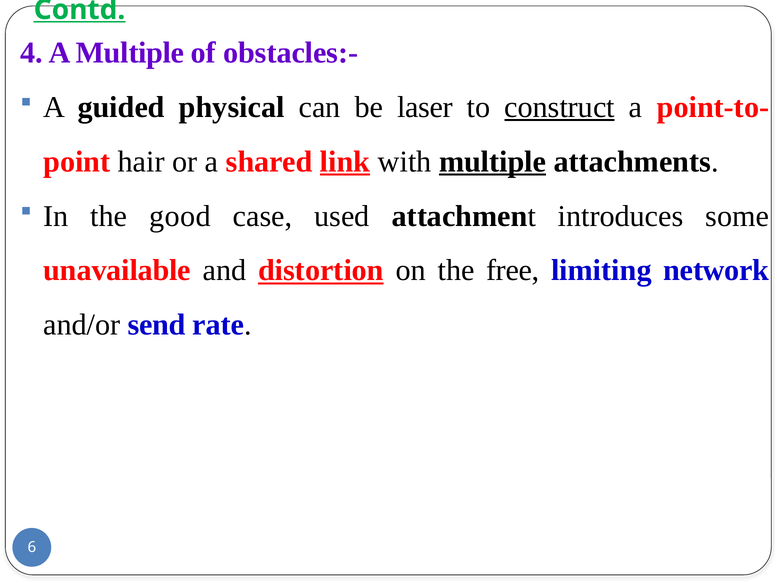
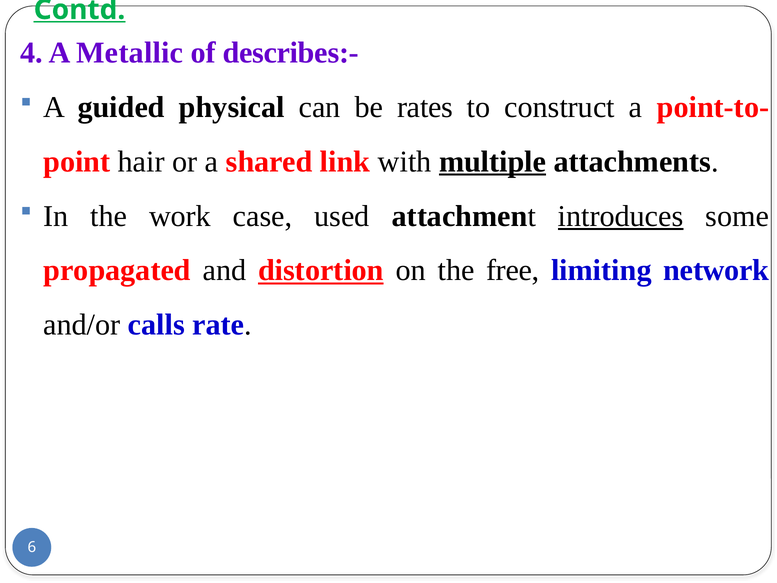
A Multiple: Multiple -> Metallic
obstacles:-: obstacles:- -> describes:-
laser: laser -> rates
construct underline: present -> none
link underline: present -> none
good: good -> work
introduces underline: none -> present
unavailable: unavailable -> propagated
send: send -> calls
